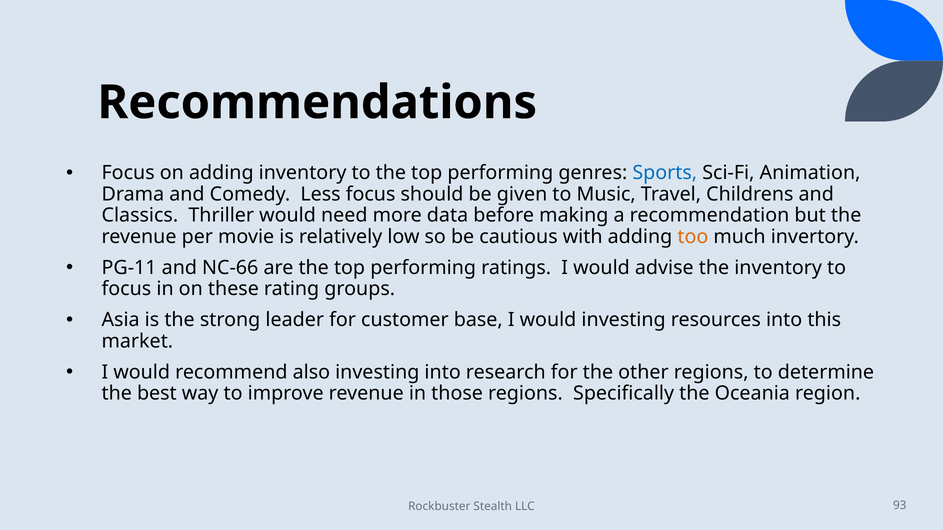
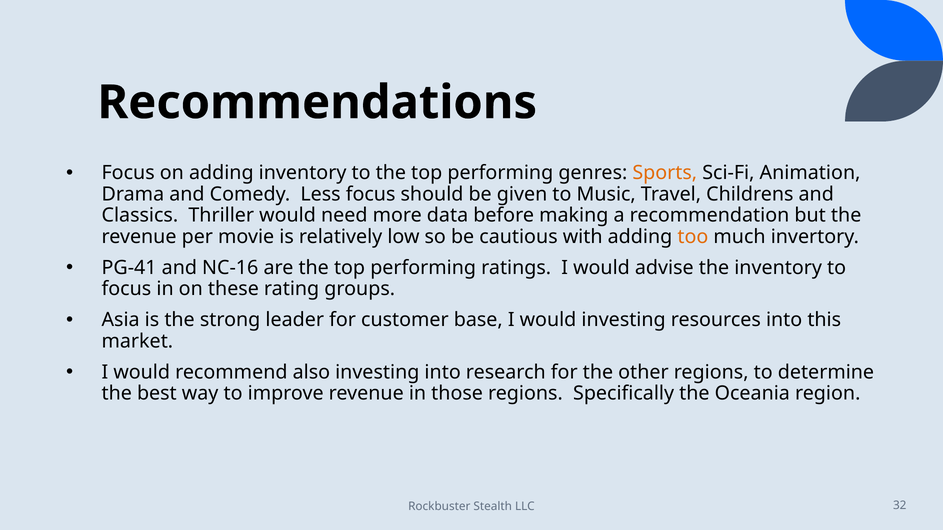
Sports colour: blue -> orange
PG-11: PG-11 -> PG-41
NC-66: NC-66 -> NC-16
93: 93 -> 32
